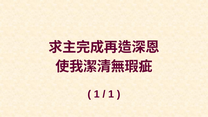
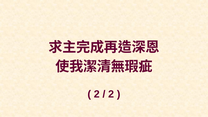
1 at (97, 94): 1 -> 2
1 at (111, 94): 1 -> 2
